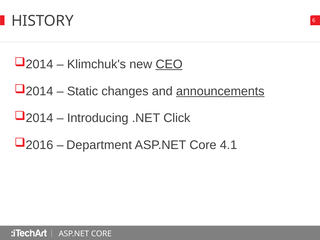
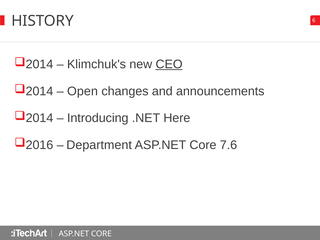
Static: Static -> Open
announcements underline: present -> none
Click: Click -> Here
4.1: 4.1 -> 7.6
